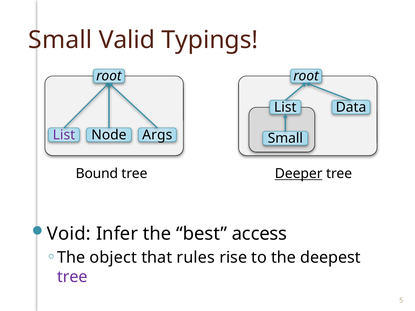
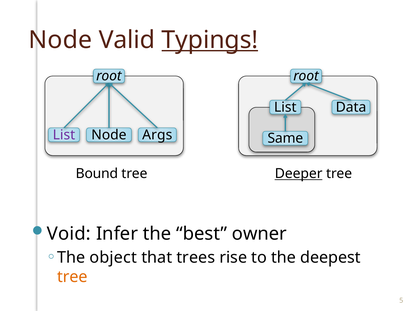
Small at (60, 40): Small -> Node
Typings underline: none -> present
Small at (285, 138): Small -> Same
access: access -> owner
rules: rules -> trees
tree at (72, 277) colour: purple -> orange
